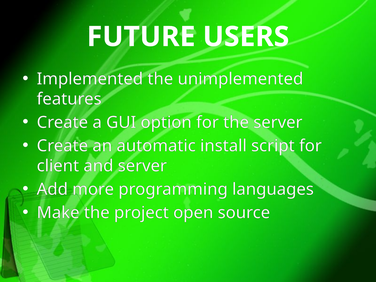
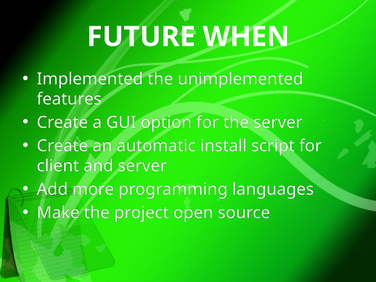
USERS: USERS -> WHEN
